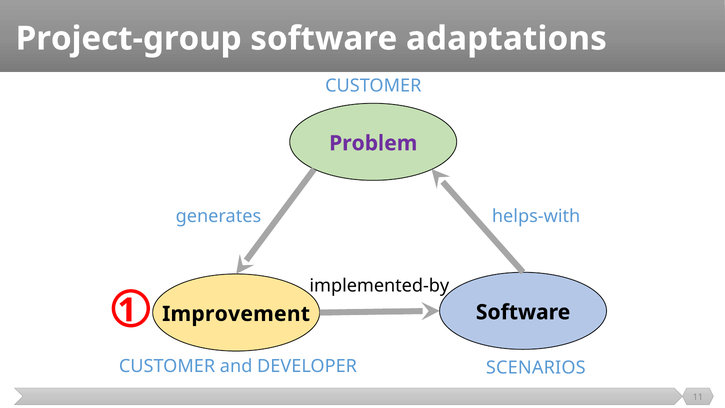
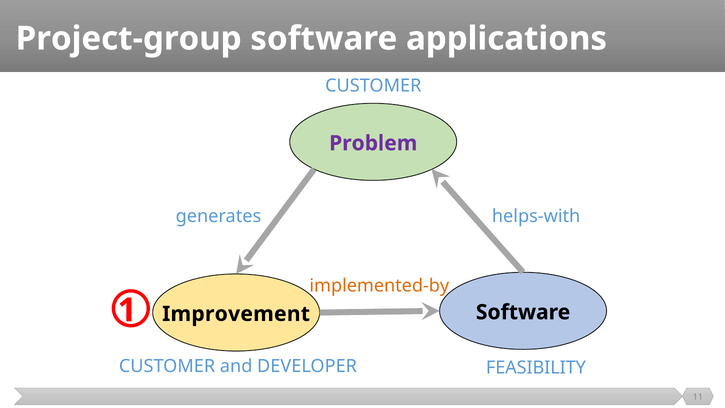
adaptations: adaptations -> applications
implemented-by colour: black -> orange
SCENARIOS: SCENARIOS -> FEASIBILITY
